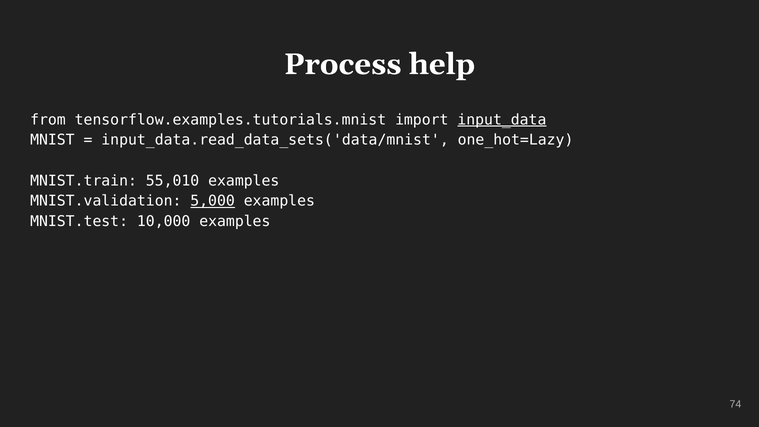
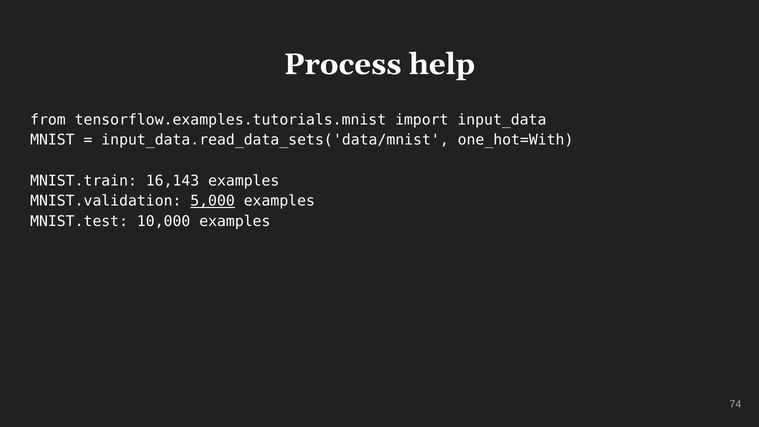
input_data underline: present -> none
one_hot=Lazy: one_hot=Lazy -> one_hot=With
55,010: 55,010 -> 16,143
